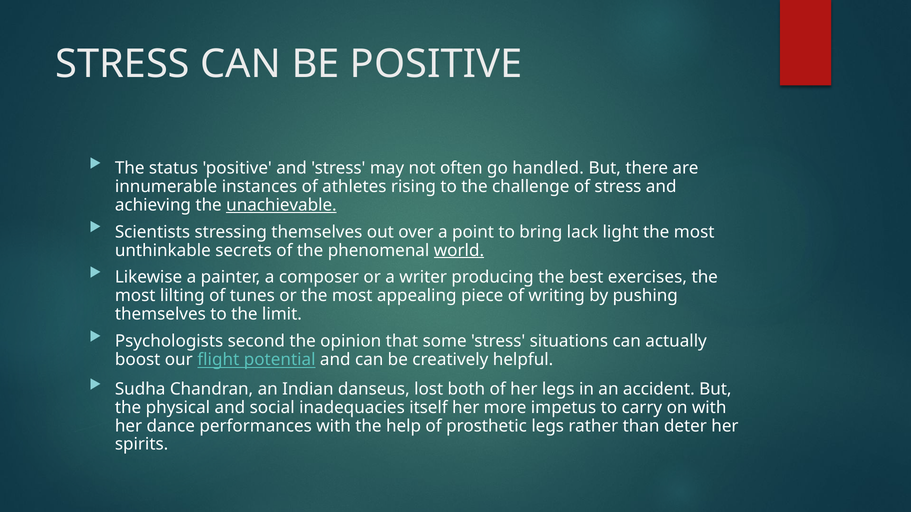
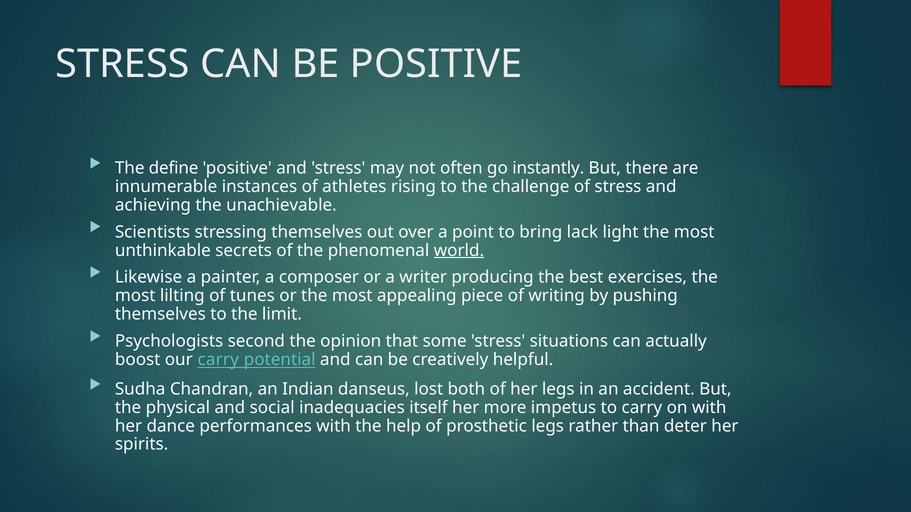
status: status -> define
handled: handled -> instantly
unachievable underline: present -> none
our flight: flight -> carry
